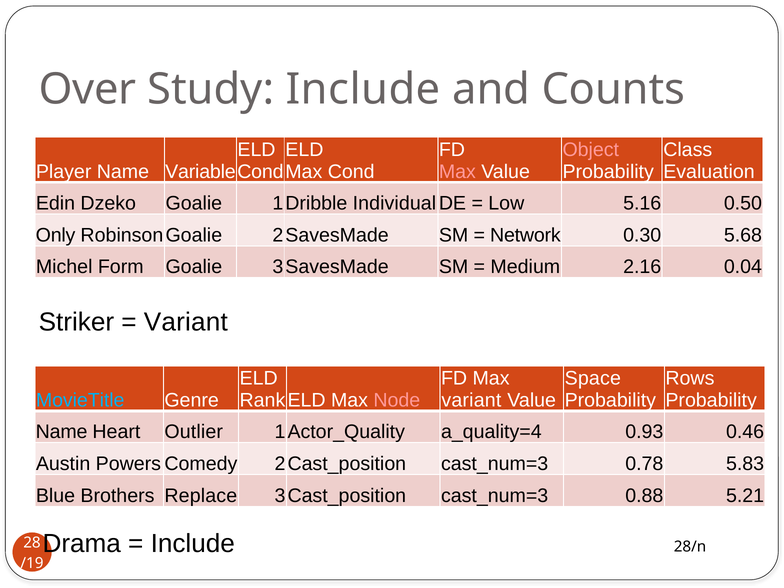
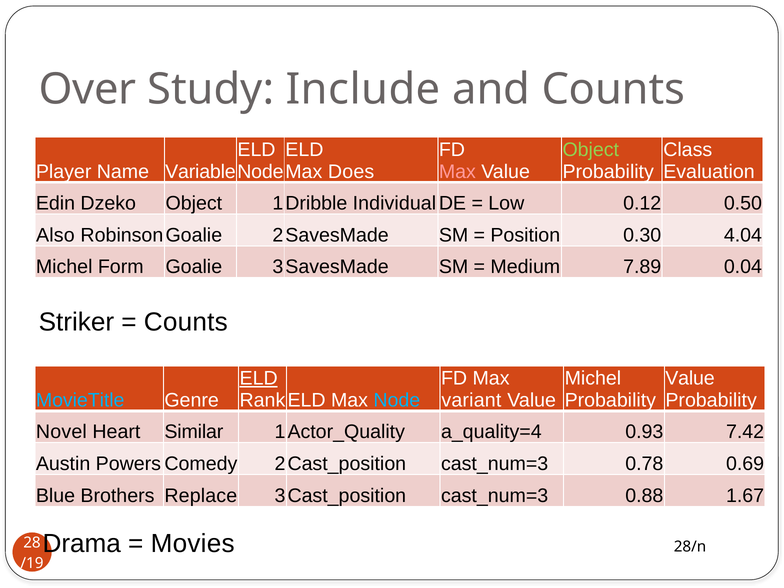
Object at (591, 150) colour: pink -> light green
Cond at (260, 172): Cond -> Node
Max Cond: Cond -> Does
Dzeko Goalie: Goalie -> Object
5.16: 5.16 -> 0.12
Only: Only -> Also
Network: Network -> Position
5.68: 5.68 -> 4.04
2.16: 2.16 -> 7.89
Variant at (186, 322): Variant -> Counts
ELD at (259, 378) underline: none -> present
Space at (593, 378): Space -> Michel
Rows at (690, 378): Rows -> Value
Node at (397, 400) colour: pink -> light blue
Name at (62, 432): Name -> Novel
Outlier: Outlier -> Similar
0.46: 0.46 -> 7.42
5.83: 5.83 -> 0.69
5.21: 5.21 -> 1.67
Include at (193, 544): Include -> Movies
